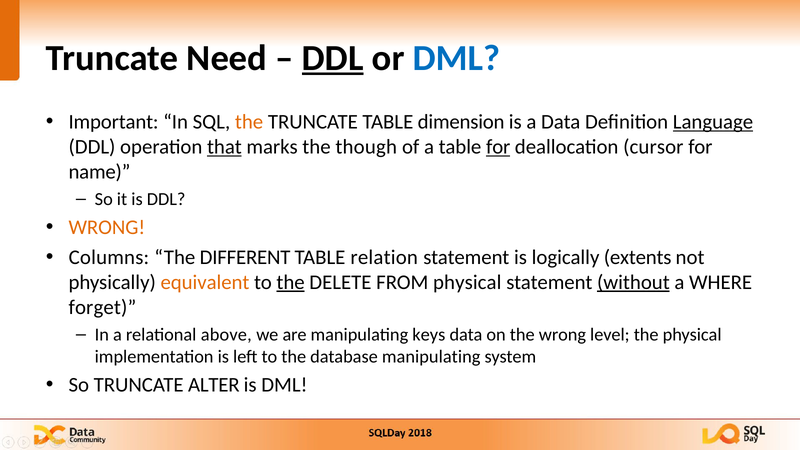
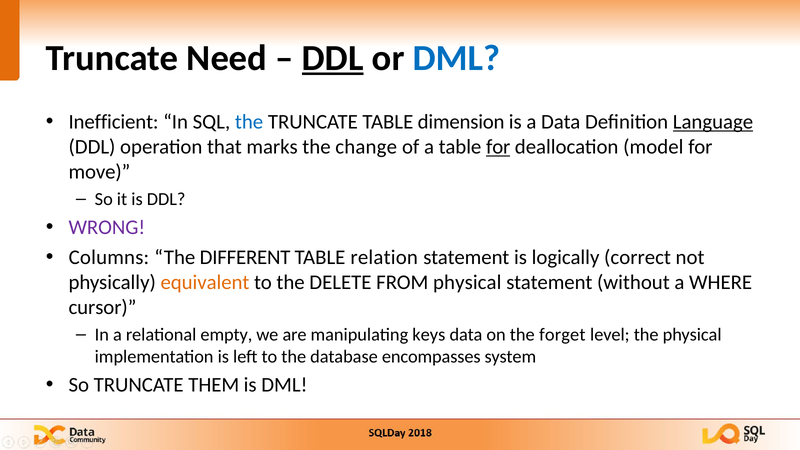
Important: Important -> Inefficient
the at (249, 122) colour: orange -> blue
that underline: present -> none
though: though -> change
cursor: cursor -> model
name: name -> move
WRONG at (107, 228) colour: orange -> purple
extents: extents -> correct
the at (291, 282) underline: present -> none
without underline: present -> none
forget: forget -> cursor
above: above -> empty
the wrong: wrong -> forget
database manipulating: manipulating -> encompasses
ALTER: ALTER -> THEM
